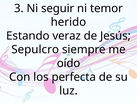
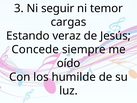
herido: herido -> cargas
Sepulcro: Sepulcro -> Concede
perfecta: perfecta -> humilde
